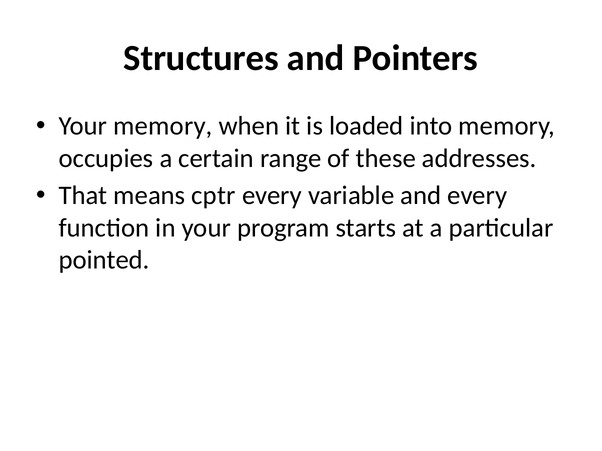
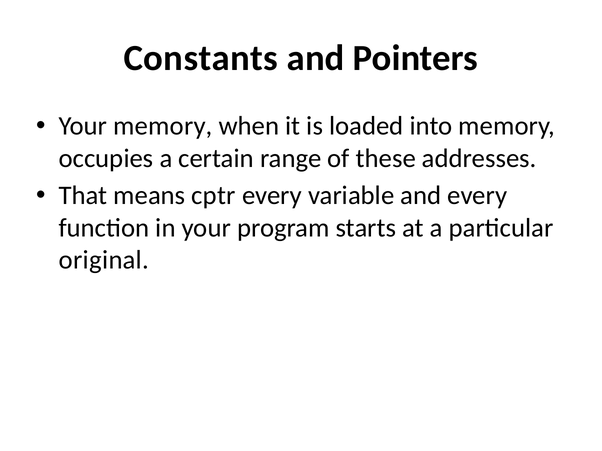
Structures: Structures -> Constants
pointed: pointed -> original
